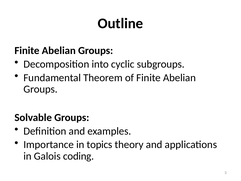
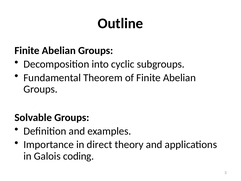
topics: topics -> direct
